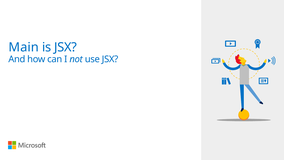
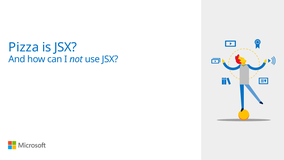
Main: Main -> Pizza
